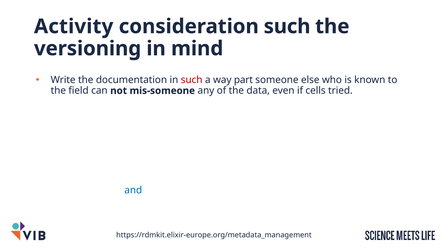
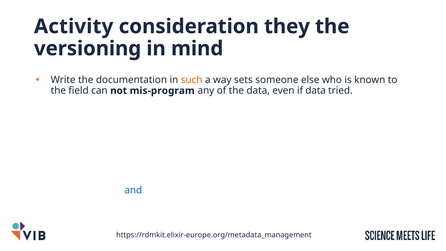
consideration such: such -> they
such at (192, 80) colour: red -> orange
way part: part -> sets
mis-someone: mis-someone -> mis-program
if cells: cells -> data
